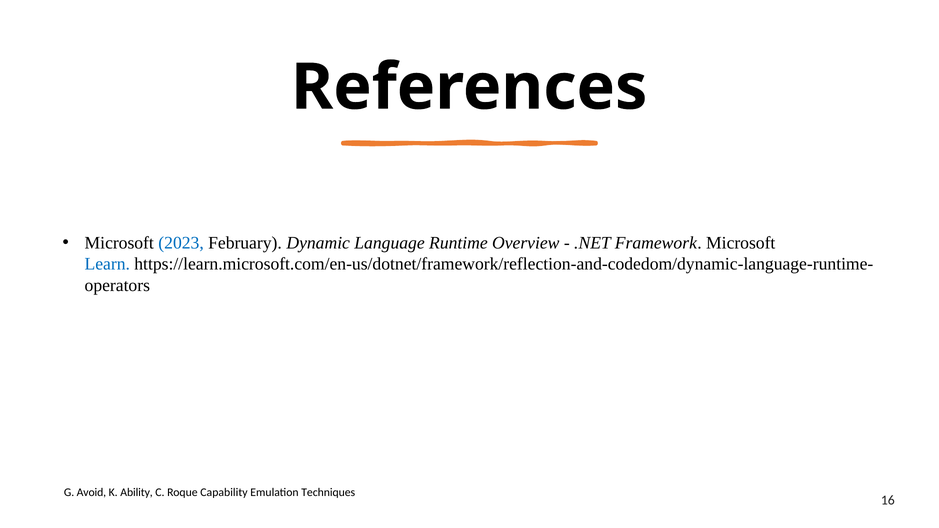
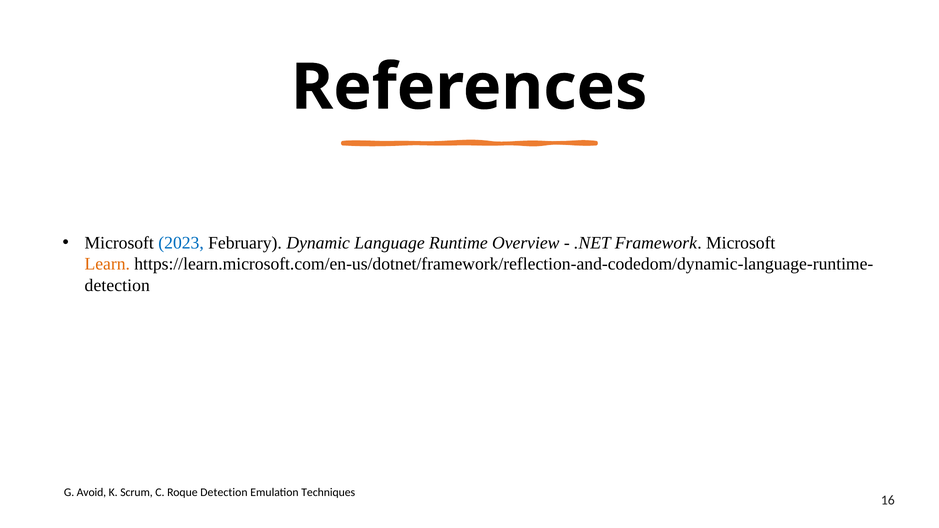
Learn colour: blue -> orange
operators at (117, 285): operators -> detection
Ability: Ability -> Scrum
Roque Capability: Capability -> Detection
